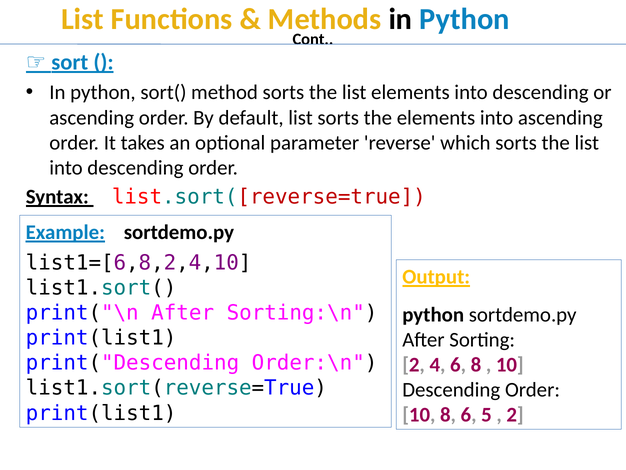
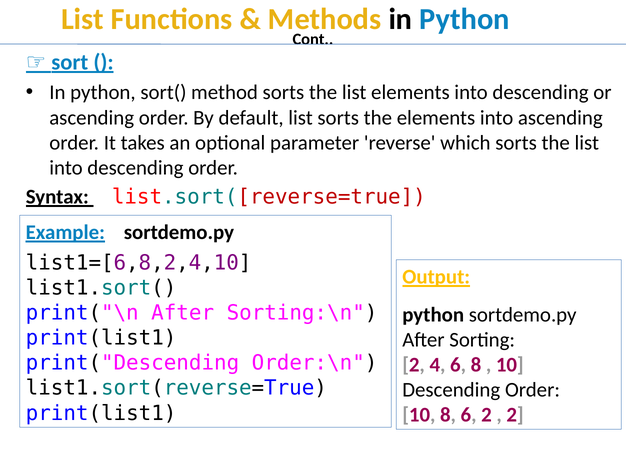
6 5: 5 -> 2
